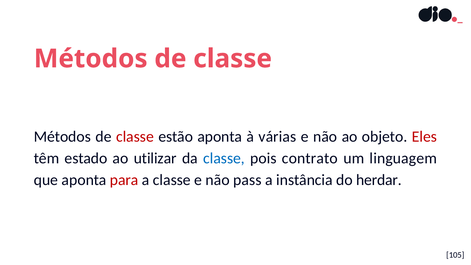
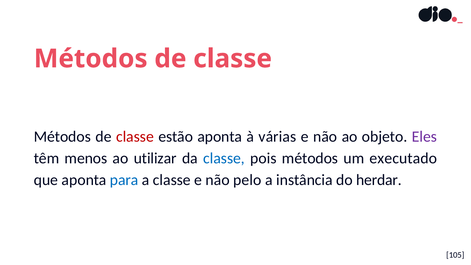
Eles colour: red -> purple
estado: estado -> menos
pois contrato: contrato -> métodos
linguagem: linguagem -> executado
para colour: red -> blue
pass: pass -> pelo
